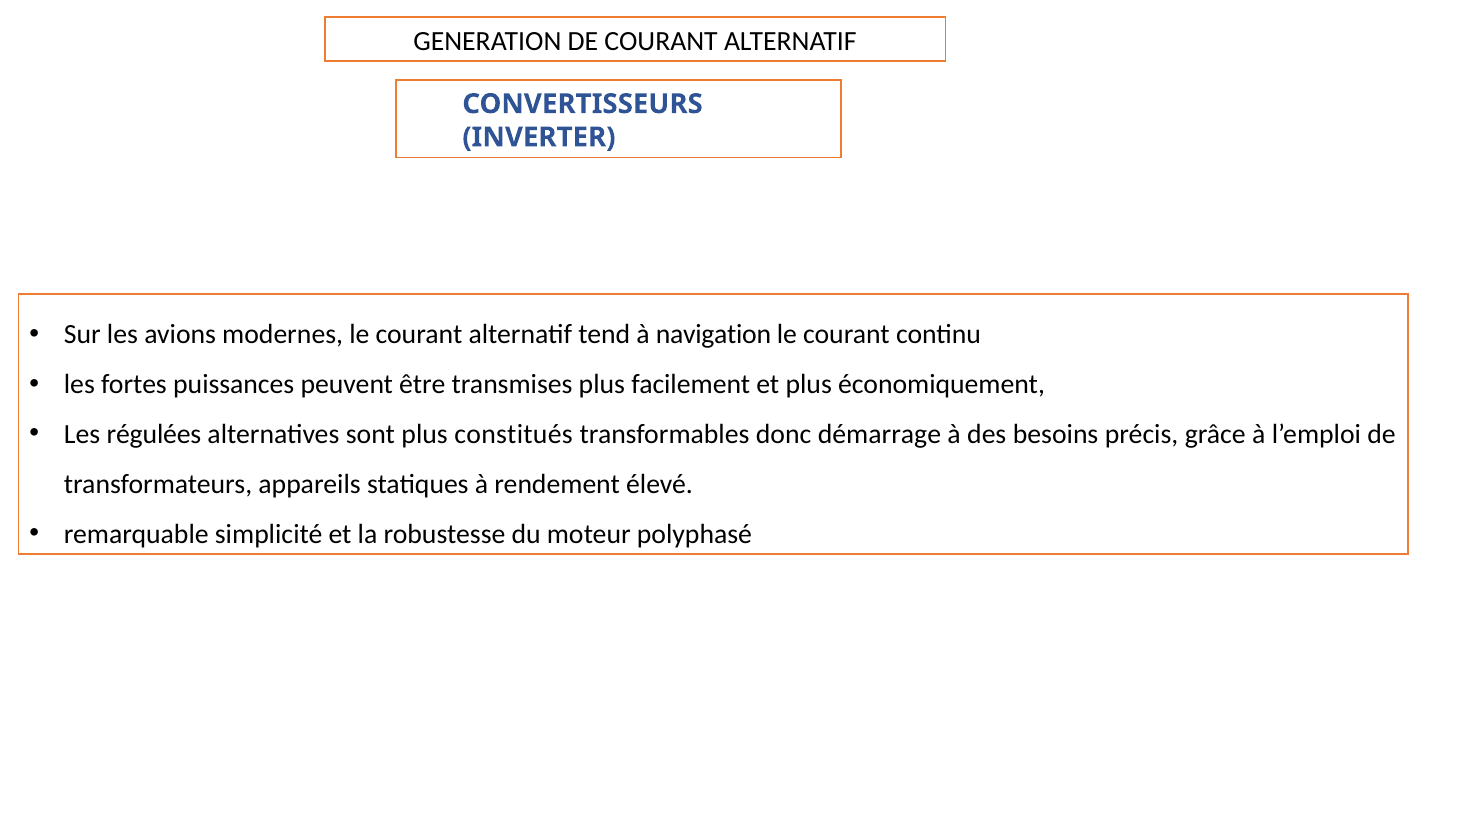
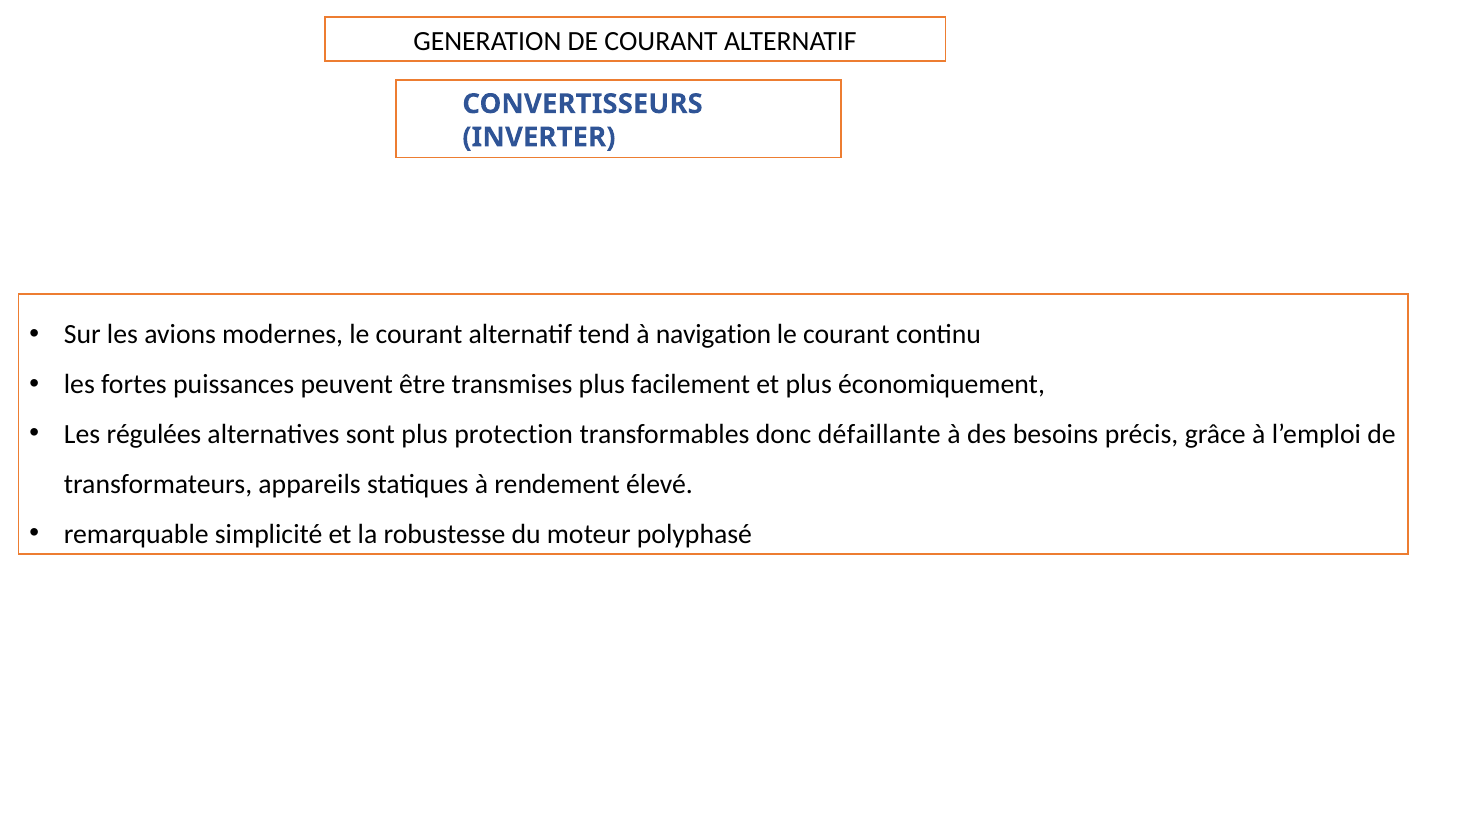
constitués: constitués -> protection
démarrage: démarrage -> défaillante
